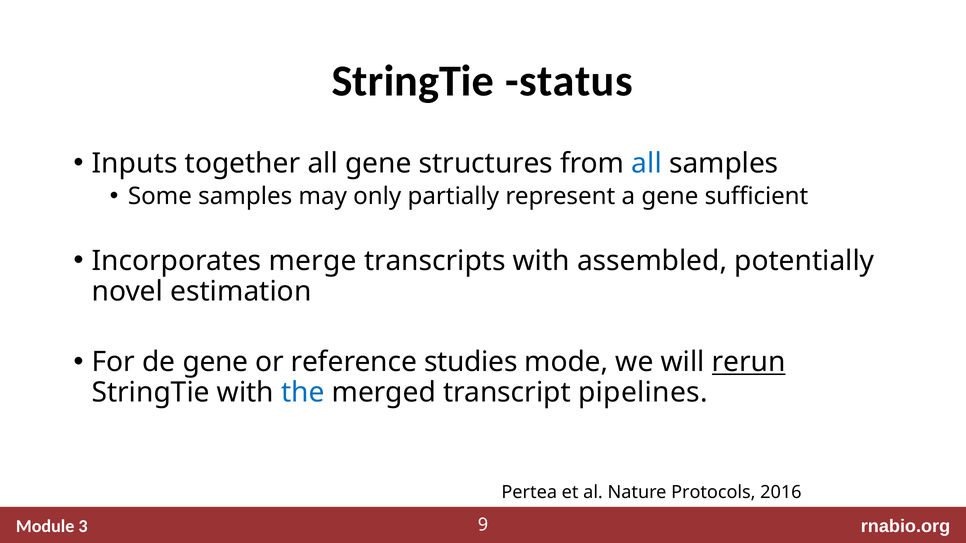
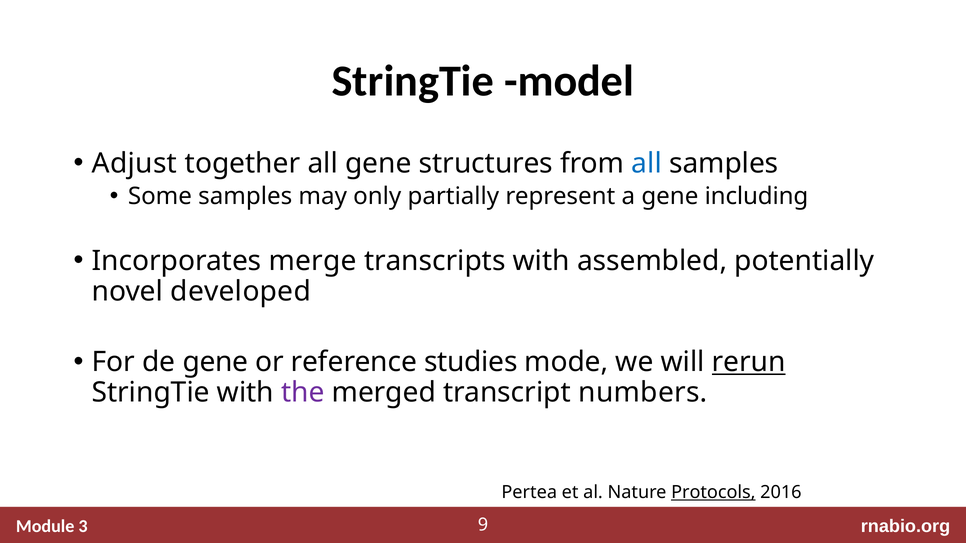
status: status -> model
Inputs: Inputs -> Adjust
sufficient: sufficient -> including
estimation: estimation -> developed
the colour: blue -> purple
pipelines: pipelines -> numbers
Protocols underline: none -> present
